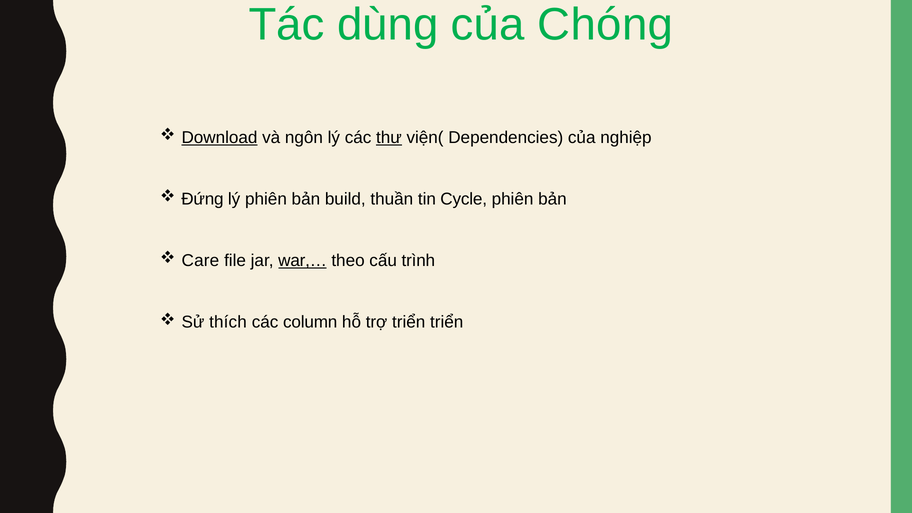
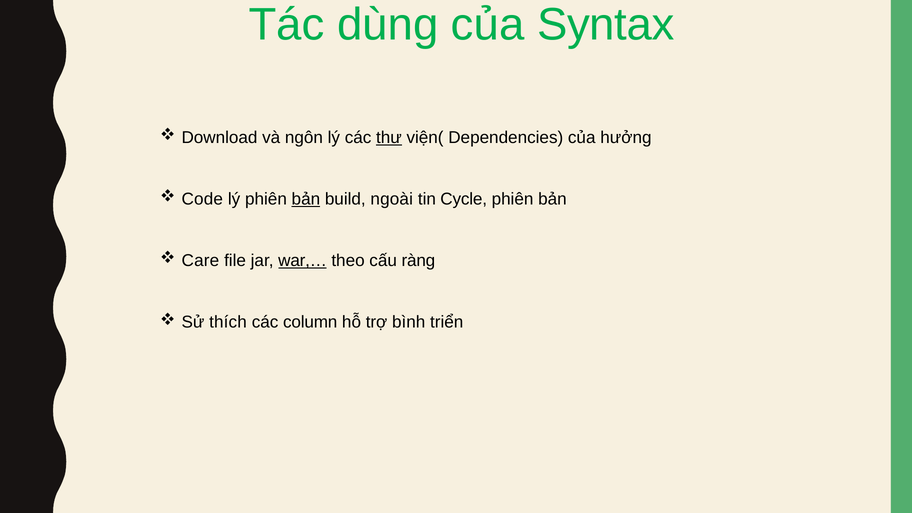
Chóng: Chóng -> Syntax
Download underline: present -> none
nghiệp: nghiệp -> hưởng
Đứng: Đứng -> Code
bản at (306, 199) underline: none -> present
thuần: thuần -> ngoài
trình: trình -> ràng
trợ triển: triển -> bình
